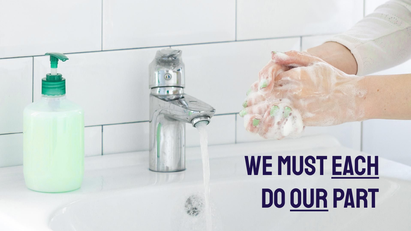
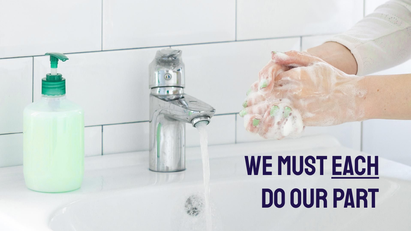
OUR underline: present -> none
